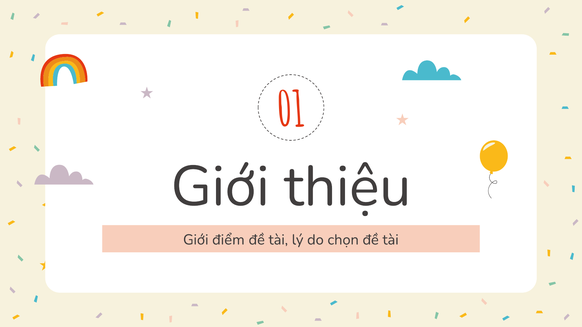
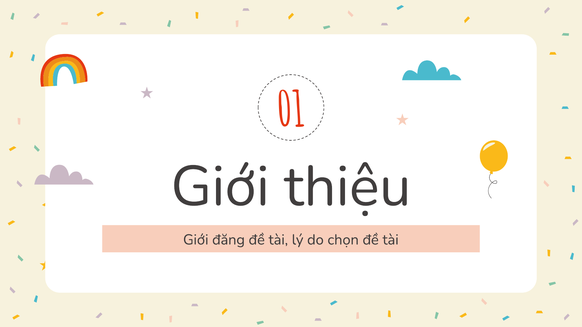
điểm: điểm -> đăng
